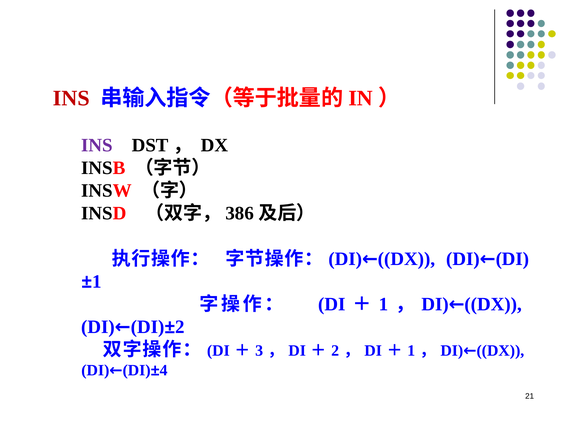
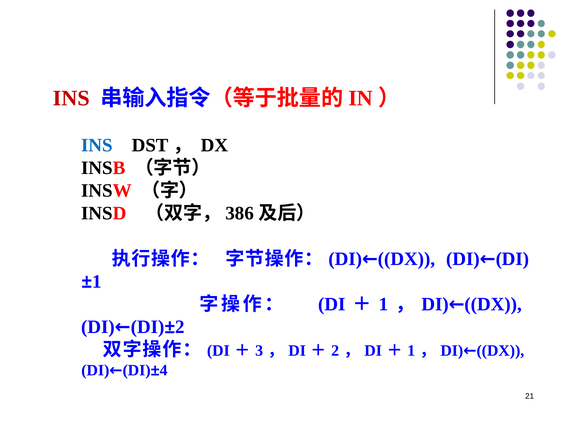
INS at (97, 145) colour: purple -> blue
